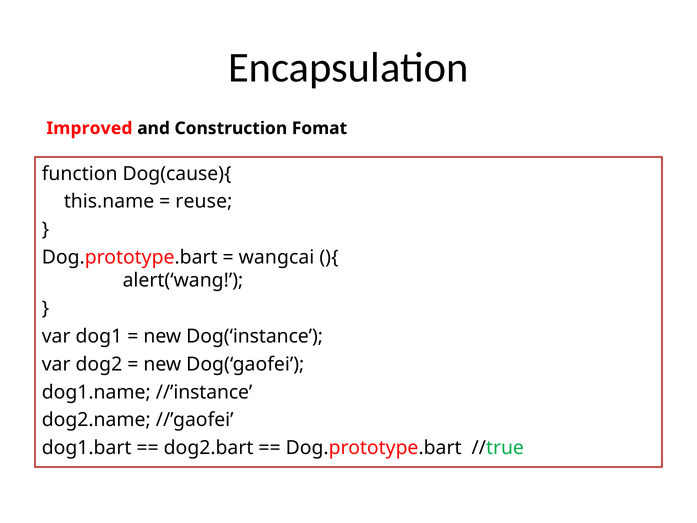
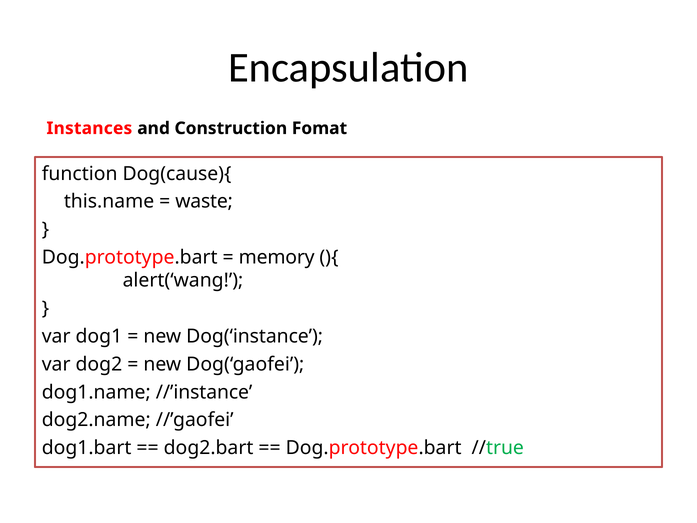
Improved: Improved -> Instances
reuse: reuse -> waste
wangcai: wangcai -> memory
